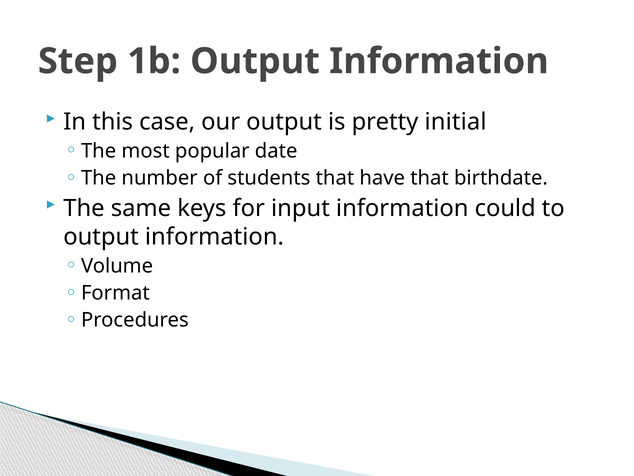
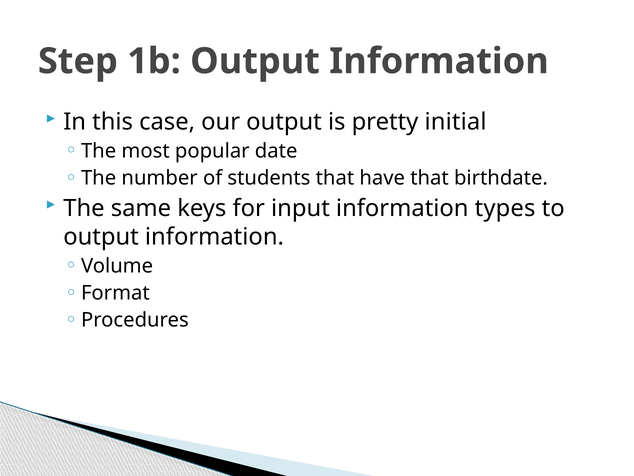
could: could -> types
